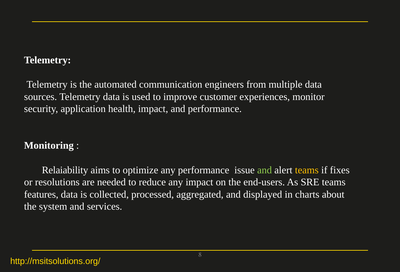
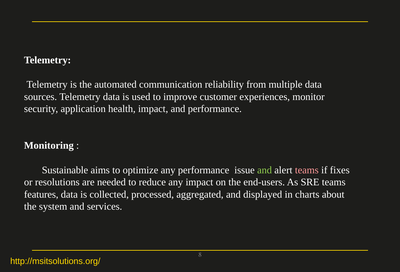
engineers: engineers -> reliability
Relaiability: Relaiability -> Sustainable
teams at (307, 170) colour: yellow -> pink
